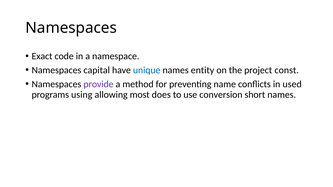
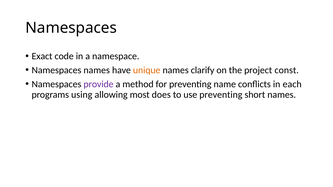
Namespaces capital: capital -> names
unique colour: blue -> orange
entity: entity -> clarify
used: used -> each
use conversion: conversion -> preventing
